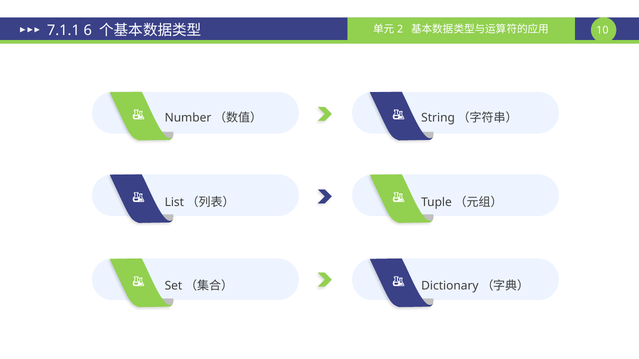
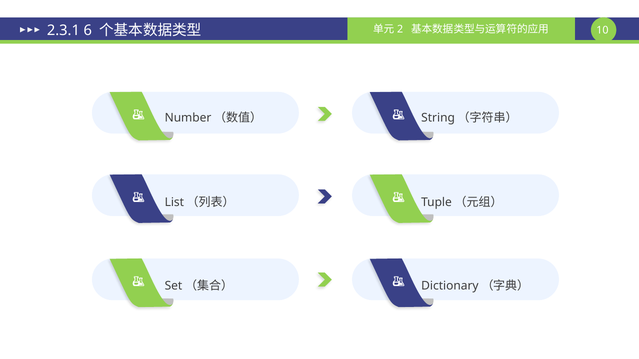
7.1.1: 7.1.1 -> 2.3.1
